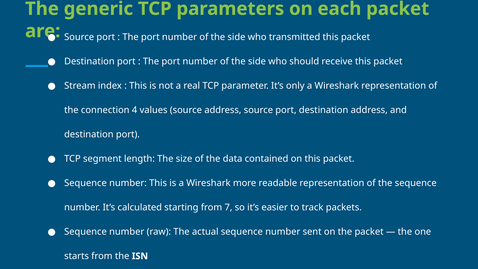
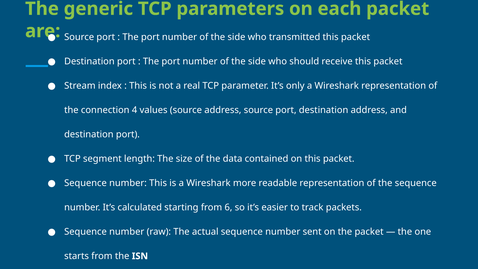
7: 7 -> 6
